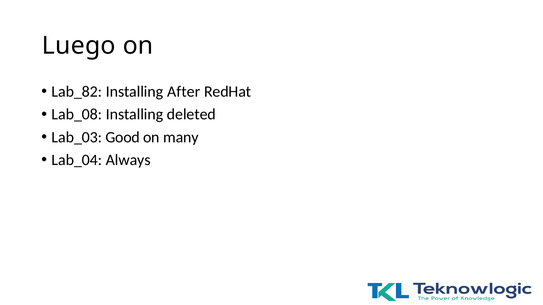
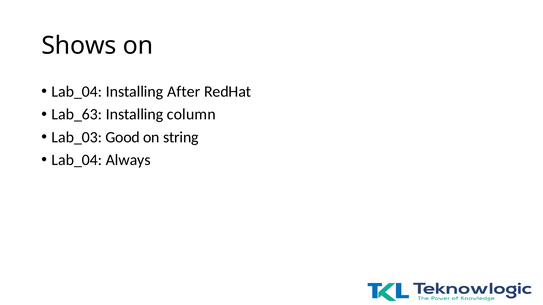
Luego: Luego -> Shows
Lab_82 at (77, 92): Lab_82 -> Lab_04
Lab_08: Lab_08 -> Lab_63
deleted: deleted -> column
many: many -> string
